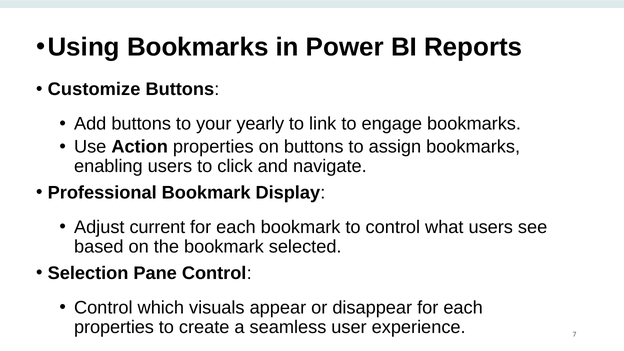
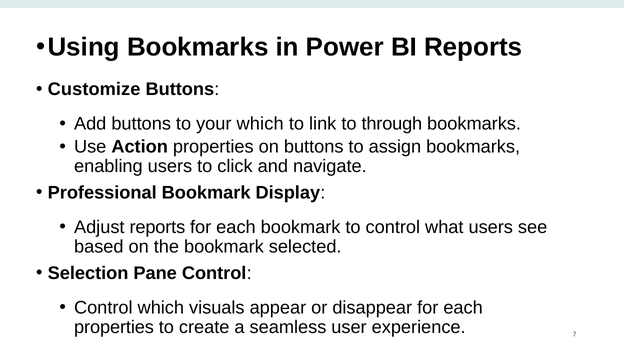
your yearly: yearly -> which
engage: engage -> through
Adjust current: current -> reports
